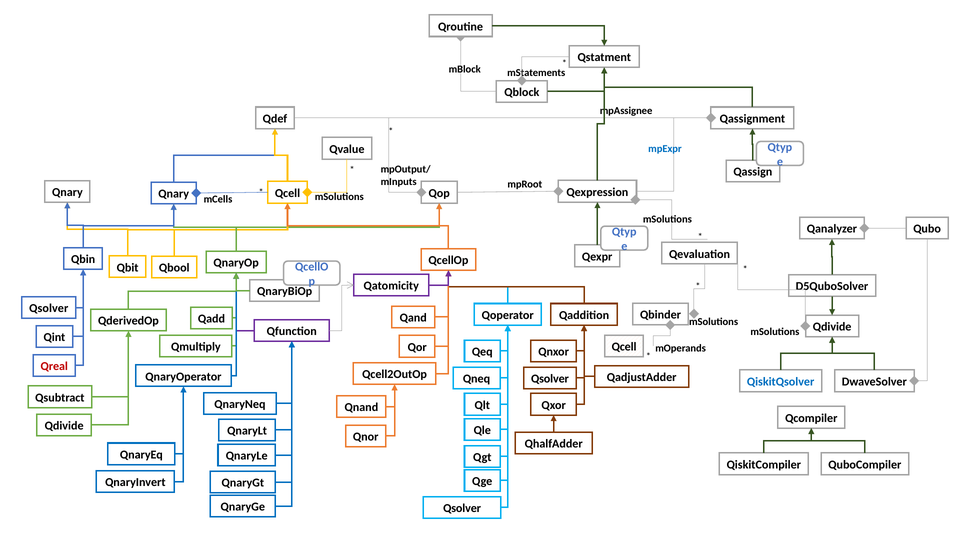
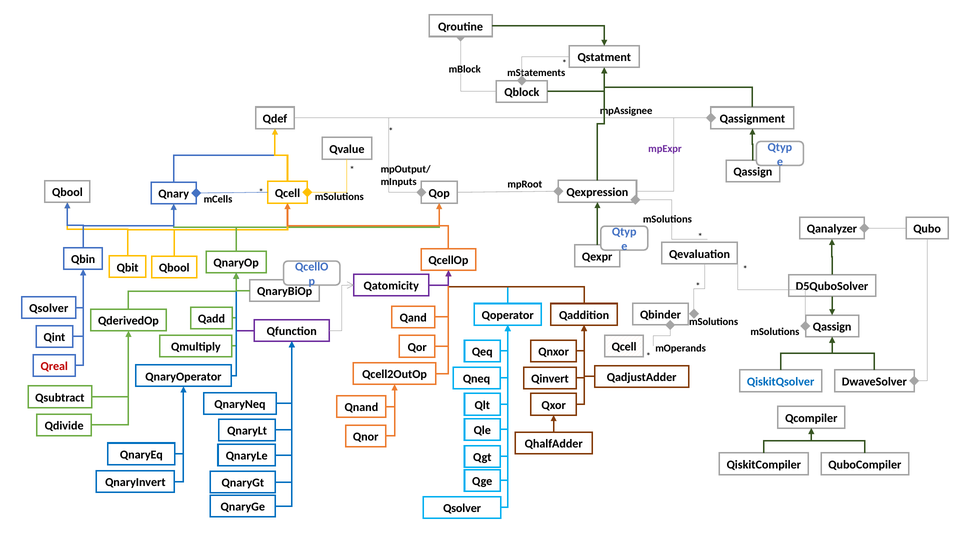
mpExpr colour: blue -> purple
Qnary at (67, 192): Qnary -> Qbool
Qdivide at (832, 327): Qdivide -> Qassign
Qsolver at (550, 379): Qsolver -> Qinvert
